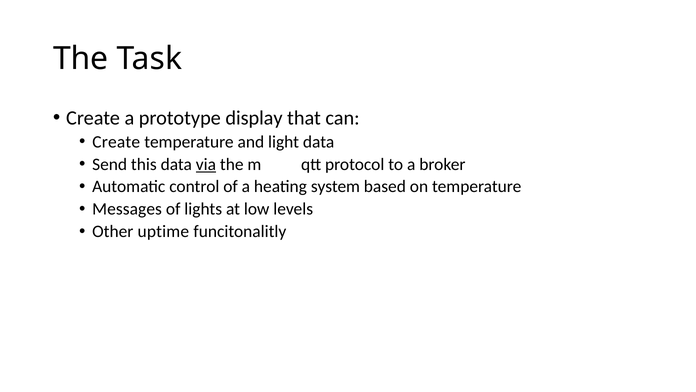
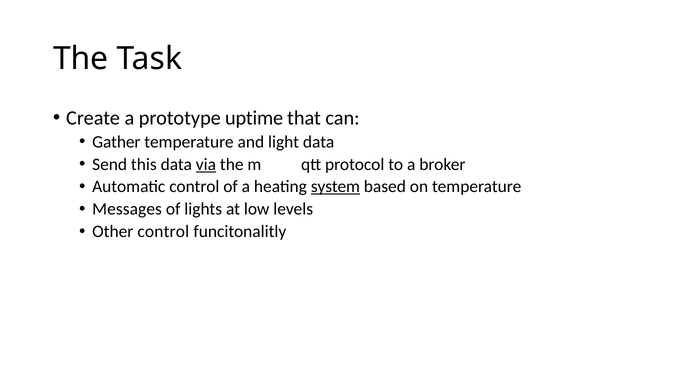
display: display -> uptime
Create at (116, 142): Create -> Gather
system underline: none -> present
Other uptime: uptime -> control
